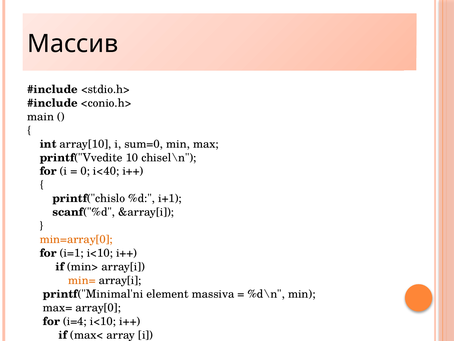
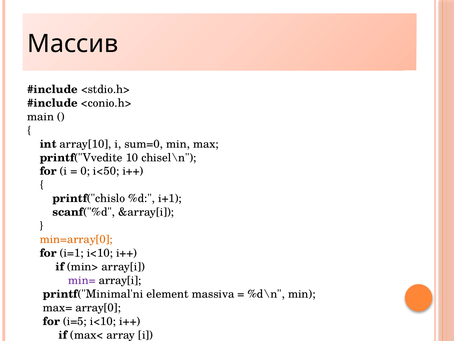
i<40: i<40 -> i<50
min= colour: orange -> purple
i=4: i=4 -> i=5
